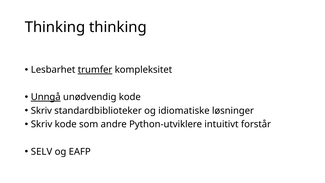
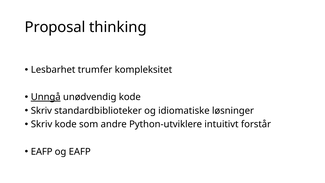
Thinking at (55, 27): Thinking -> Proposal
trumfer underline: present -> none
SELV at (42, 151): SELV -> EAFP
